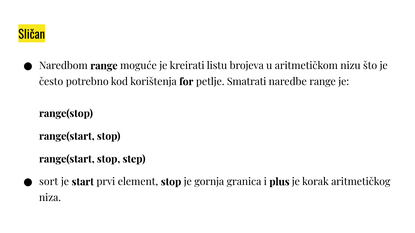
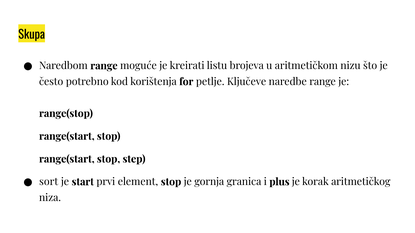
Sličan: Sličan -> Skupa
Smatrati: Smatrati -> Ključeve
